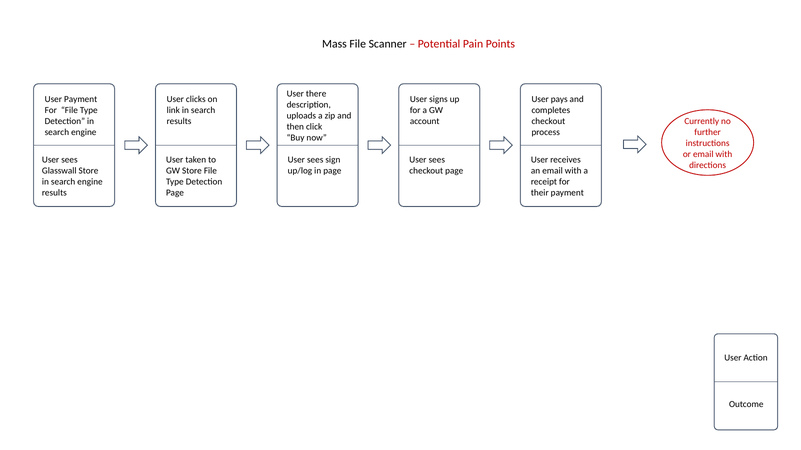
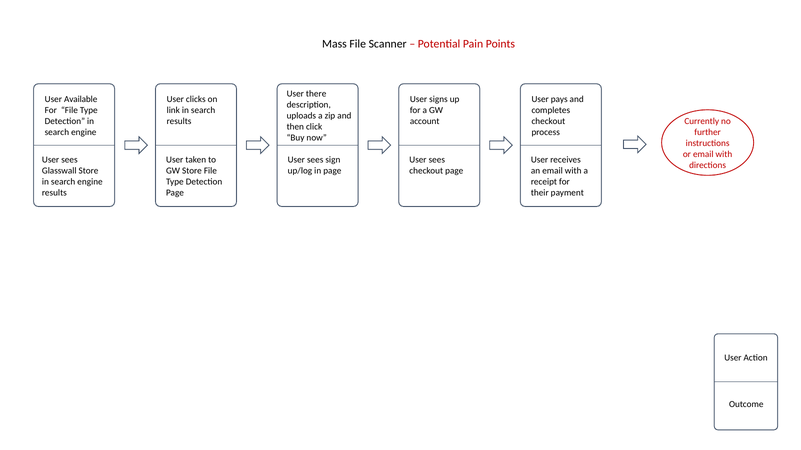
User Payment: Payment -> Available
